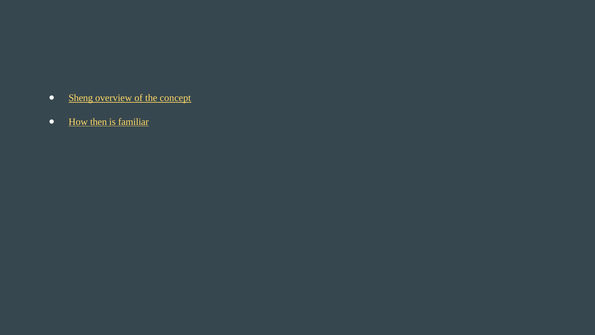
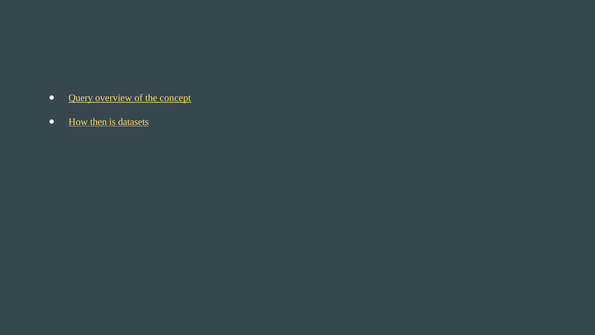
Sheng: Sheng -> Query
familiar: familiar -> datasets
